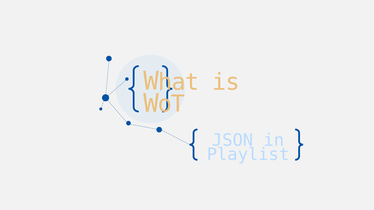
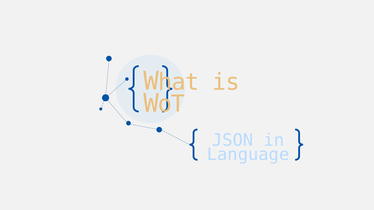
Playlist: Playlist -> Language
